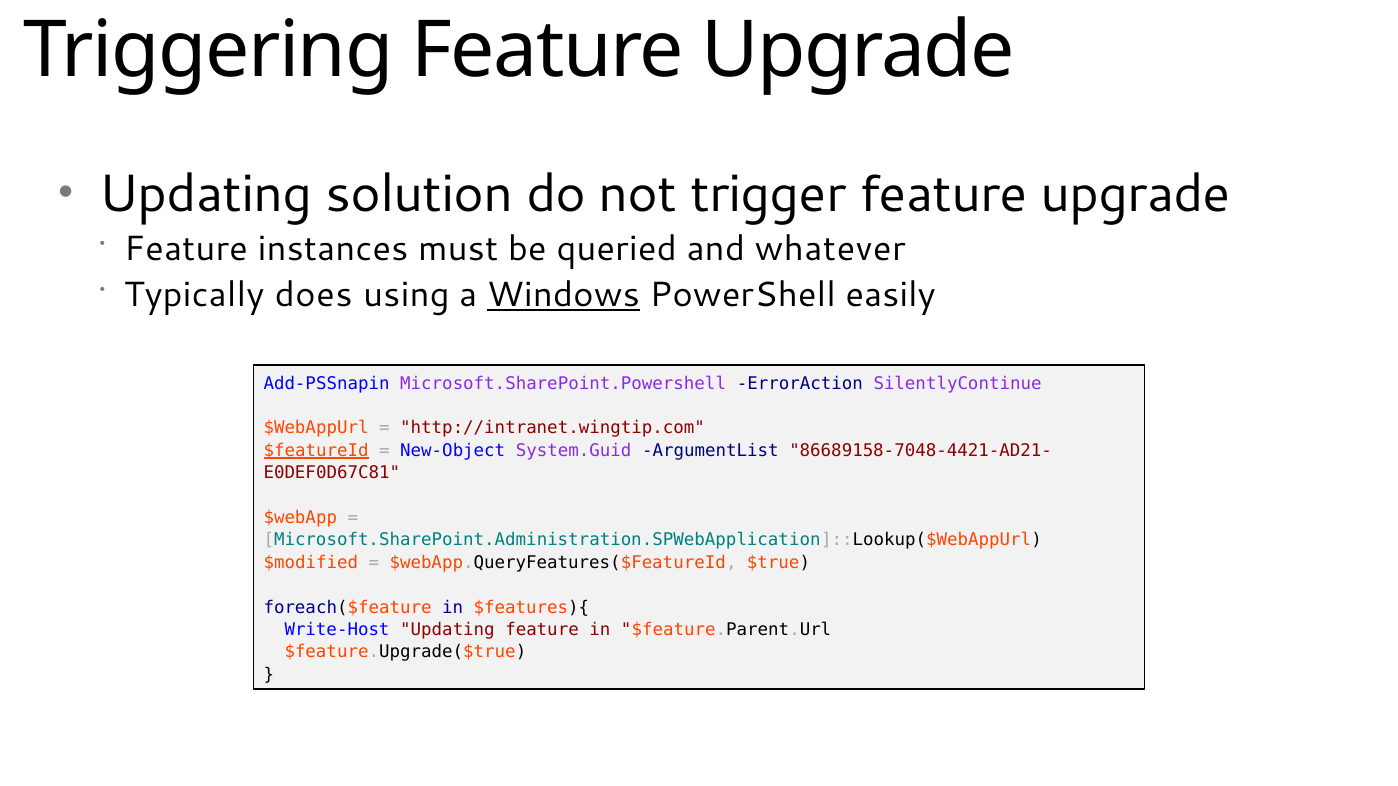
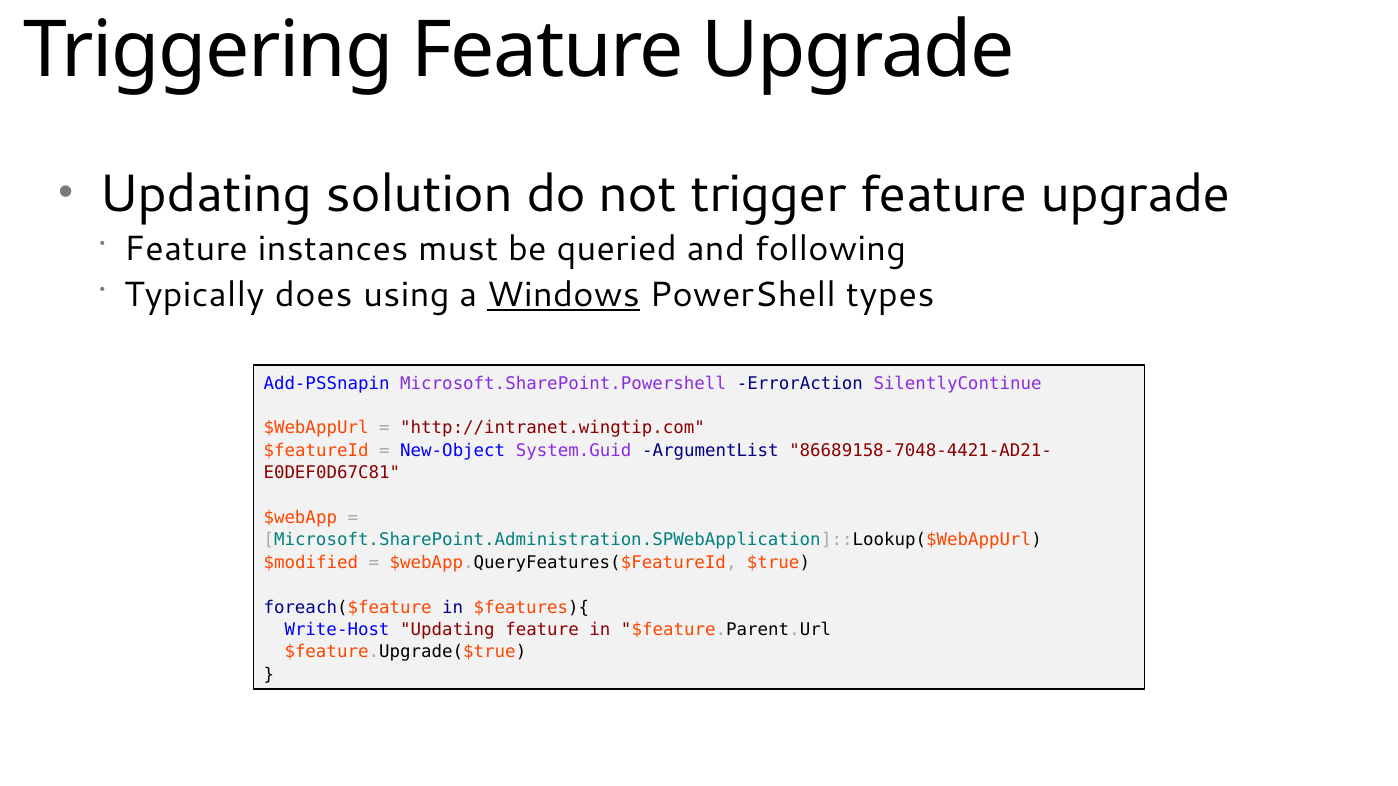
whatever: whatever -> following
easily: easily -> types
$featureId underline: present -> none
